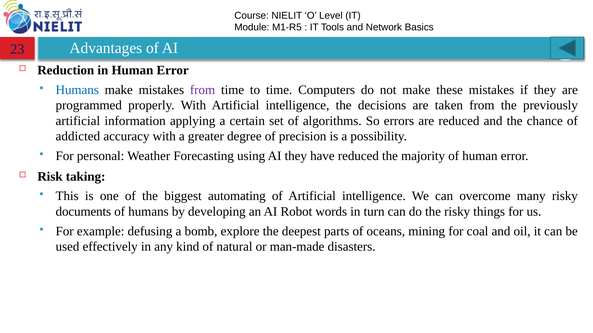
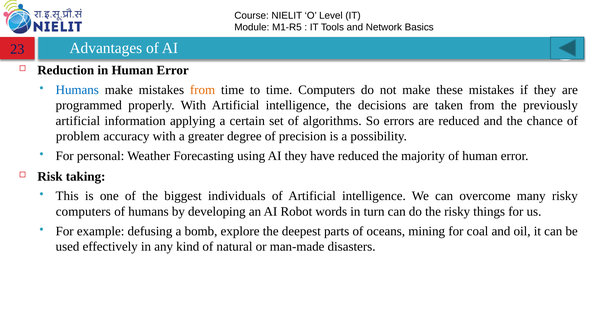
from at (203, 90) colour: purple -> orange
addicted: addicted -> problem
automating: automating -> individuals
documents at (83, 212): documents -> computers
